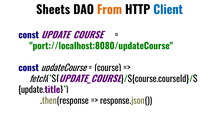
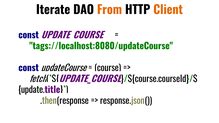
Sheets: Sheets -> Iterate
Client colour: blue -> orange
port://localhost:8080/updateCourse: port://localhost:8080/updateCourse -> tags://localhost:8080/updateCourse
